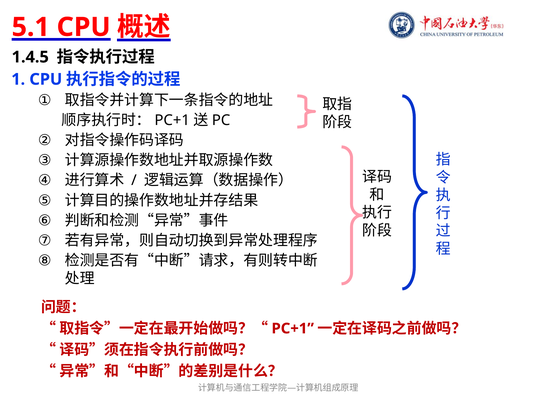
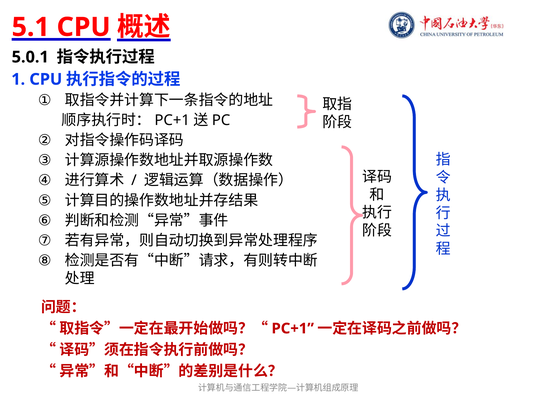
1.4.5: 1.4.5 -> 5.0.1
